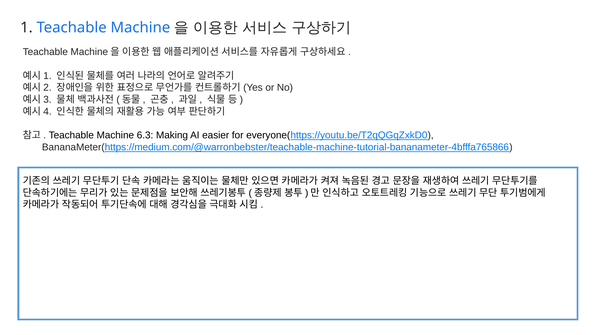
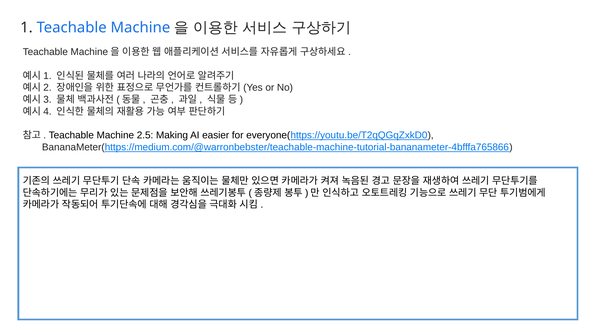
6.3: 6.3 -> 2.5
